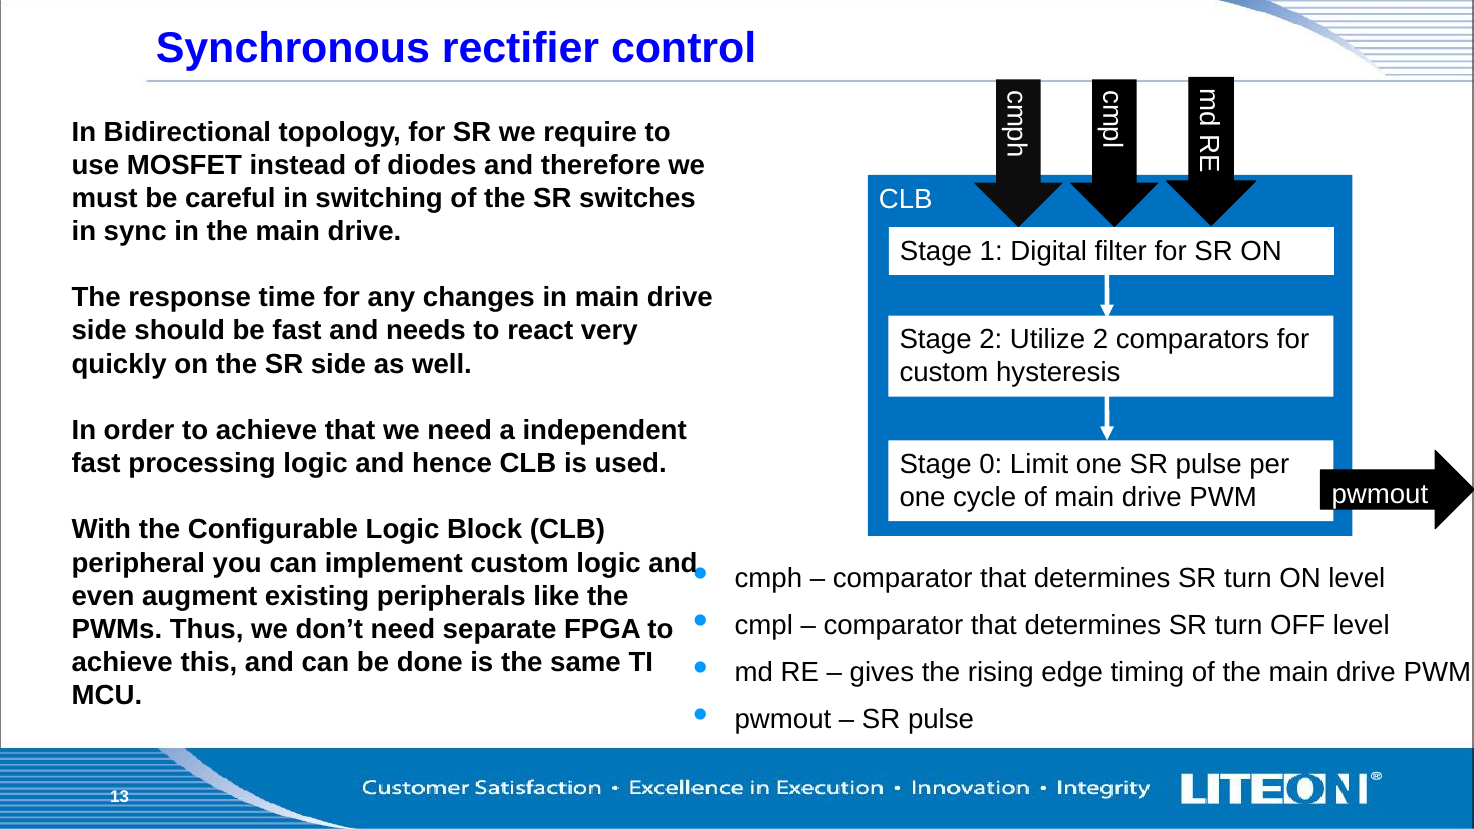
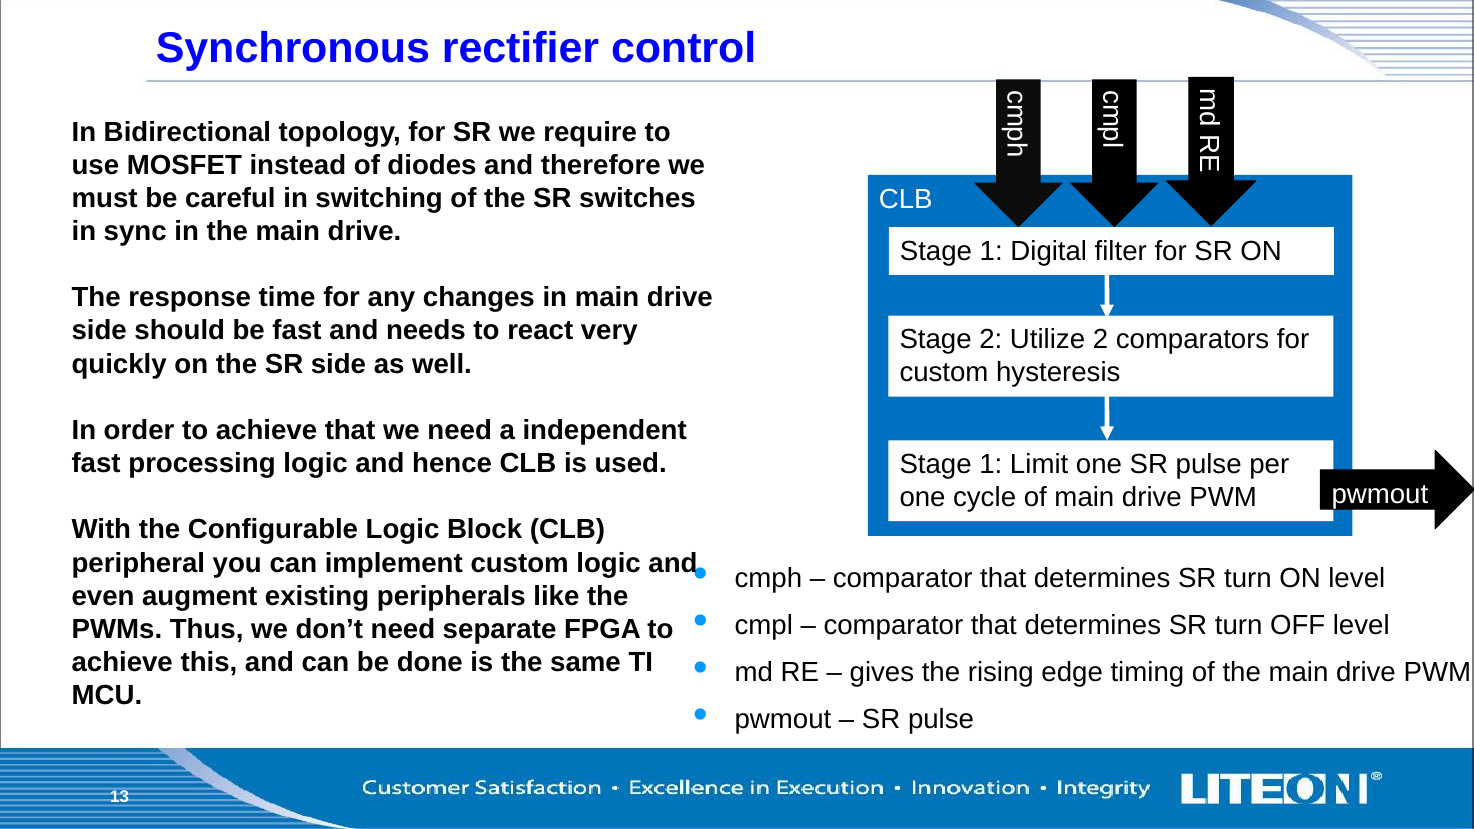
0 at (991, 464): 0 -> 1
